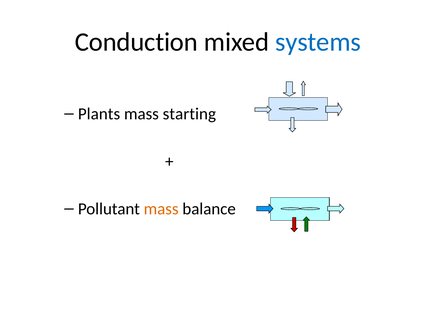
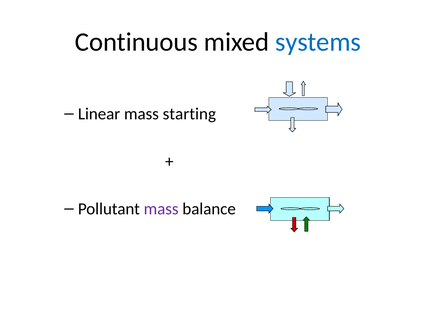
Conduction: Conduction -> Continuous
Plants: Plants -> Linear
mass at (161, 209) colour: orange -> purple
